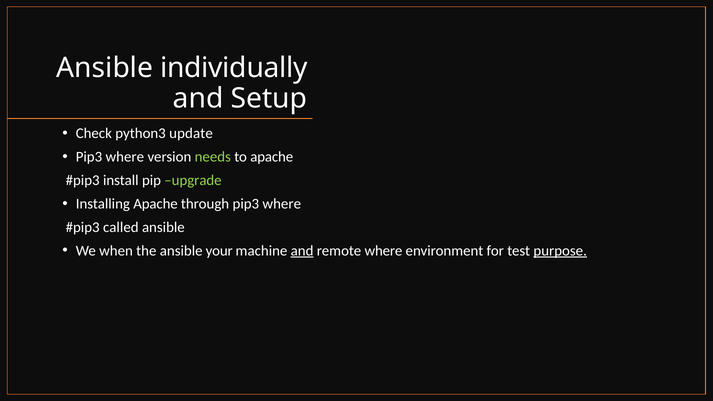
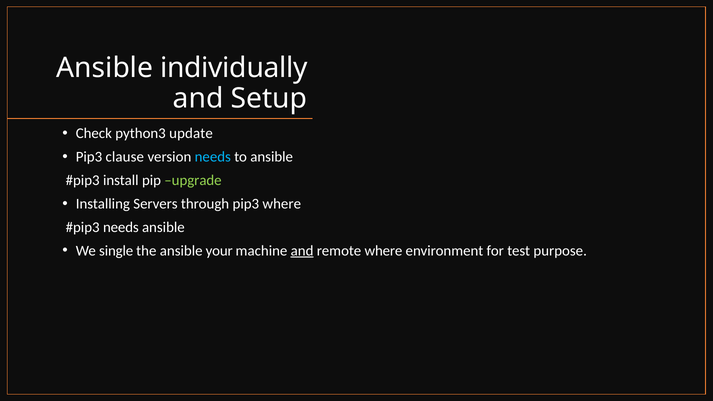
where at (125, 157): where -> clause
needs at (213, 157) colour: light green -> light blue
to apache: apache -> ansible
Installing Apache: Apache -> Servers
called at (121, 227): called -> needs
when: when -> single
purpose underline: present -> none
